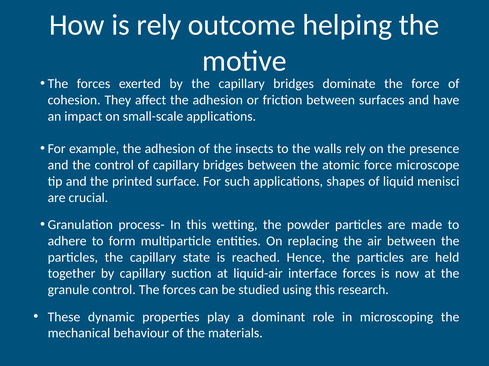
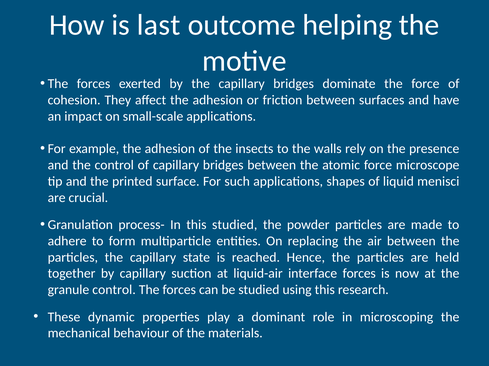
is rely: rely -> last
this wetting: wetting -> studied
